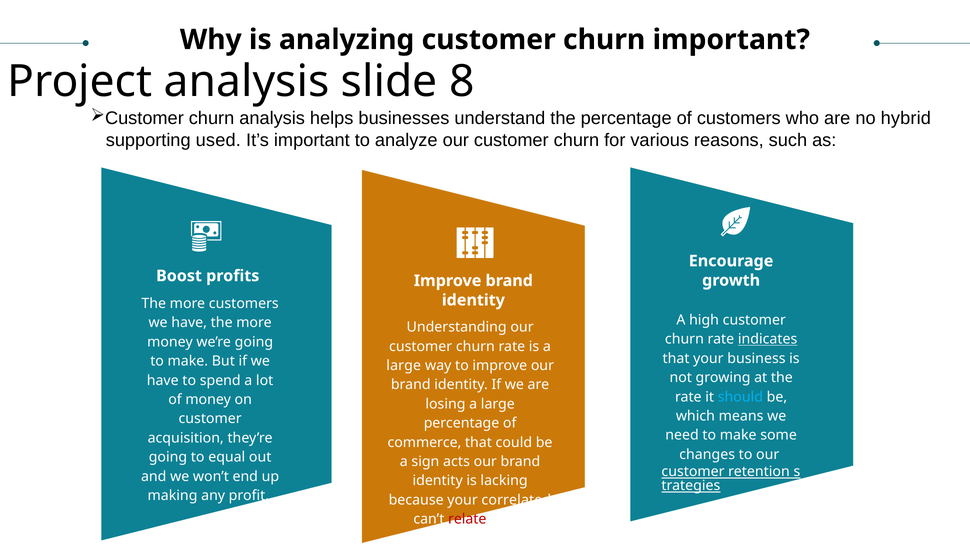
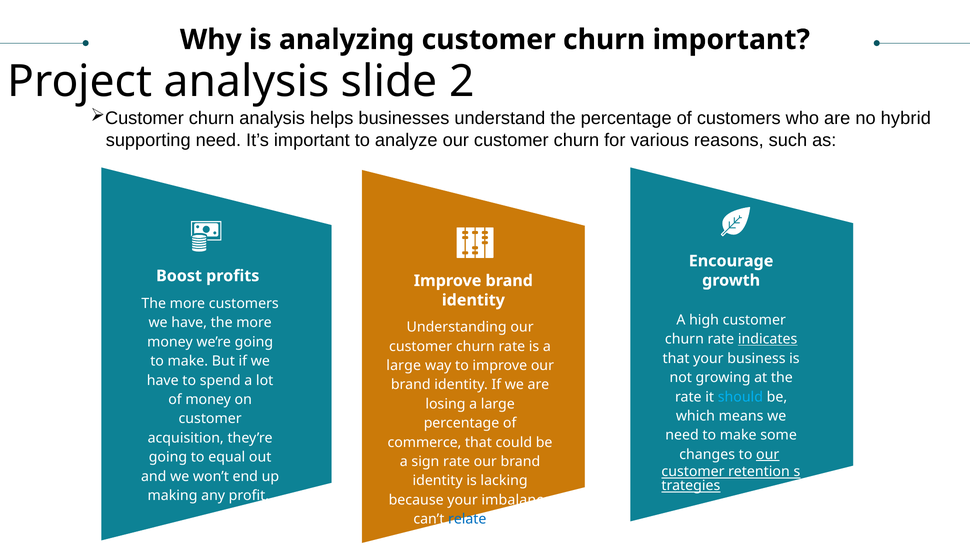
8: 8 -> 2
supporting used: used -> need
our at (768, 454) underline: none -> present
sign acts: acts -> rate
correlated: correlated -> imbalance
relate colour: red -> blue
